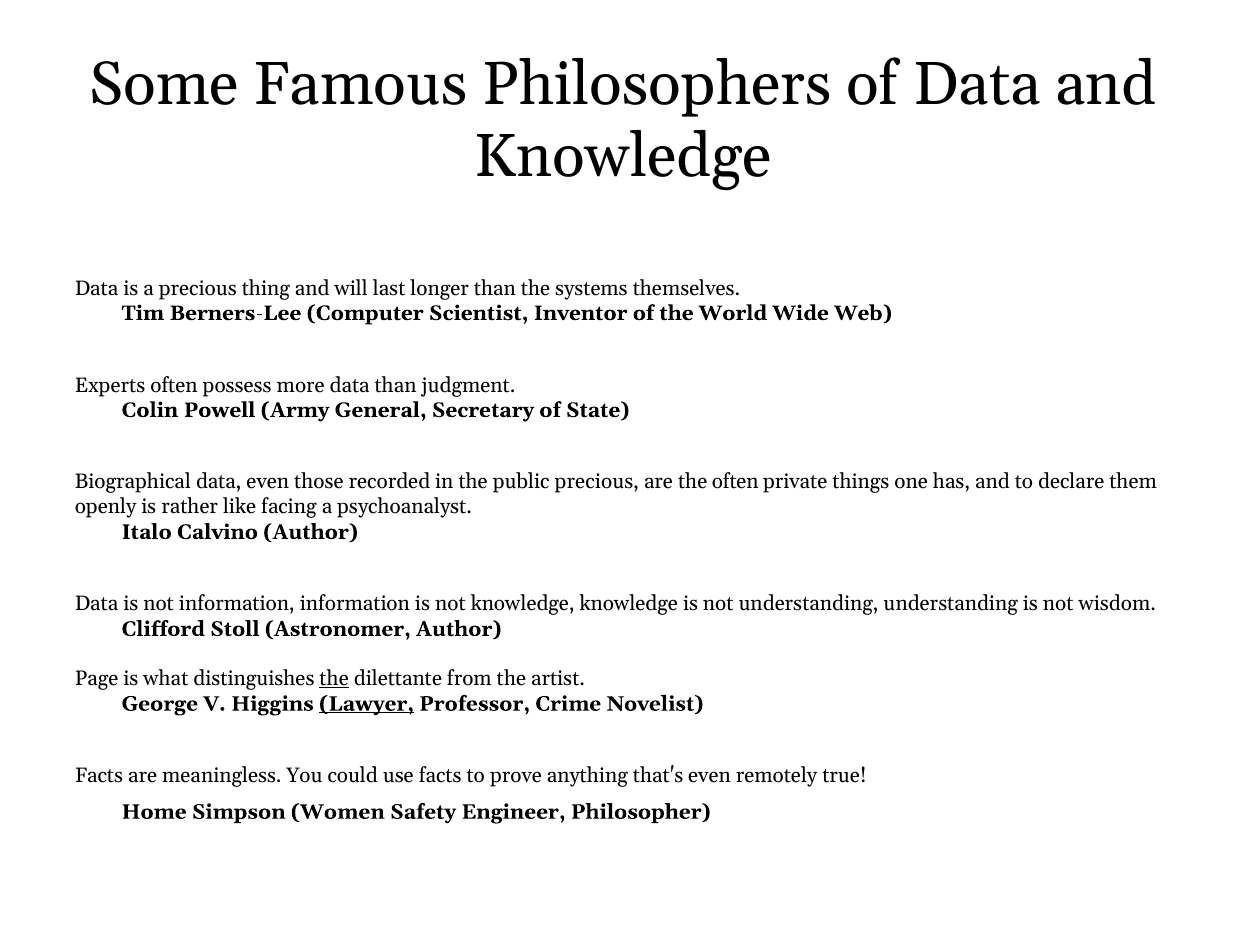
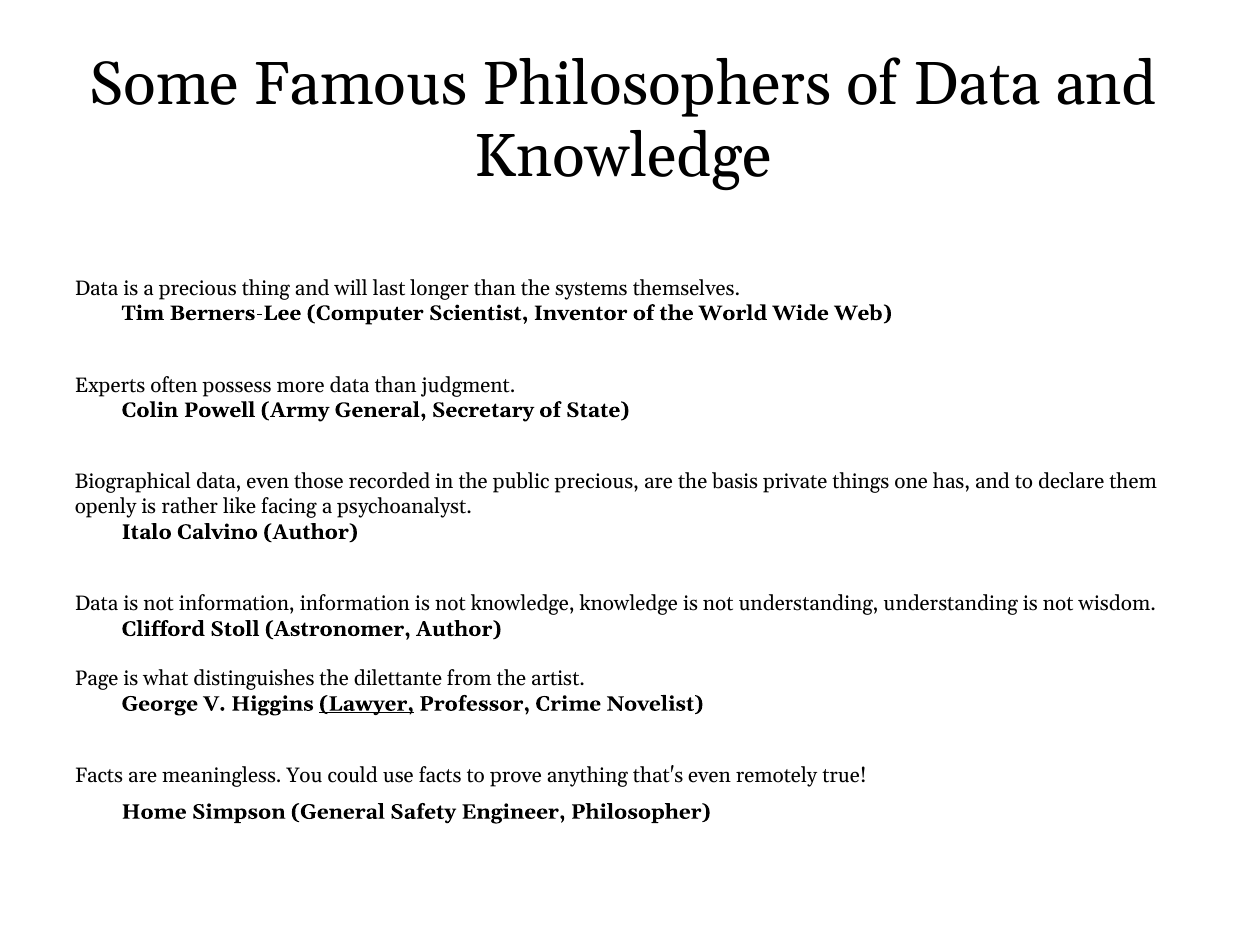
the often: often -> basis
the at (334, 679) underline: present -> none
Simpson Women: Women -> General
